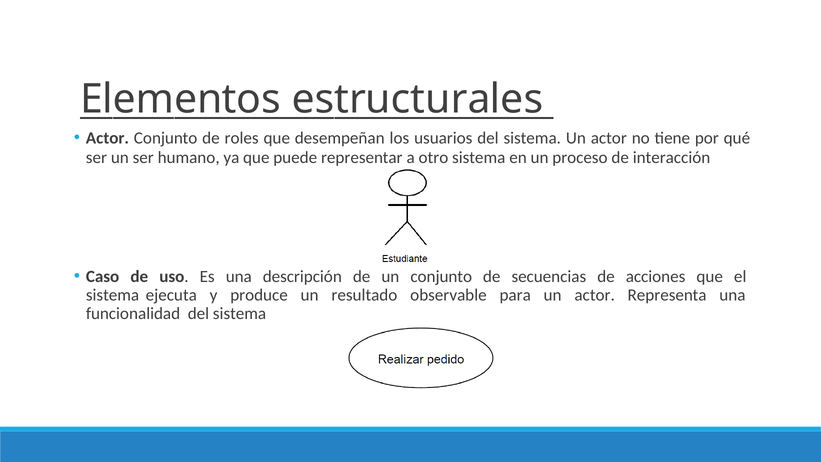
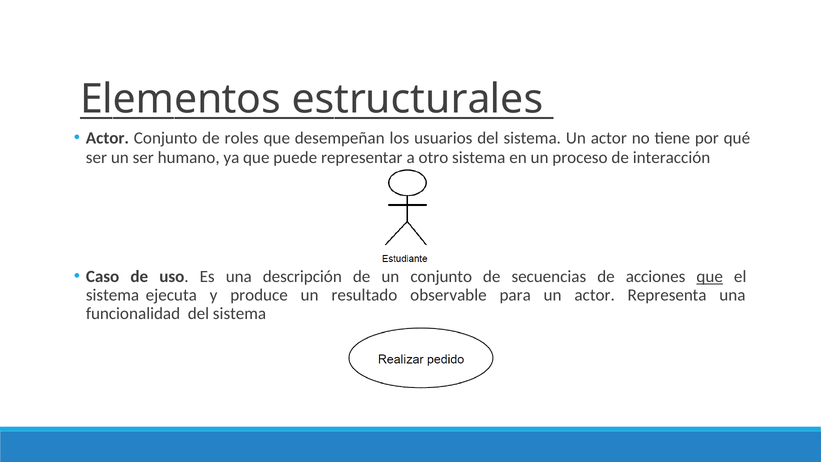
que at (710, 276) underline: none -> present
